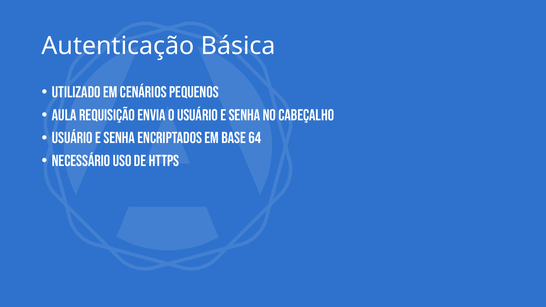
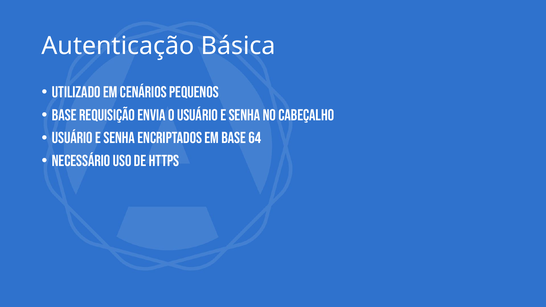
Aula at (64, 115): Aula -> Base
